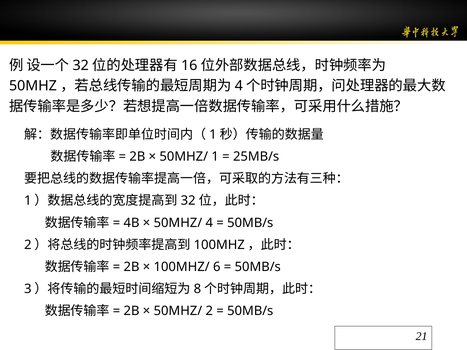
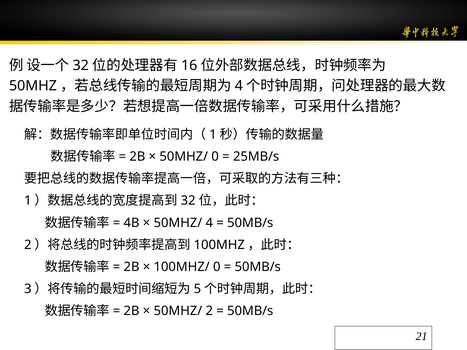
50MHZ/ 1: 1 -> 0
100MHZ/ 6: 6 -> 0
8: 8 -> 5
